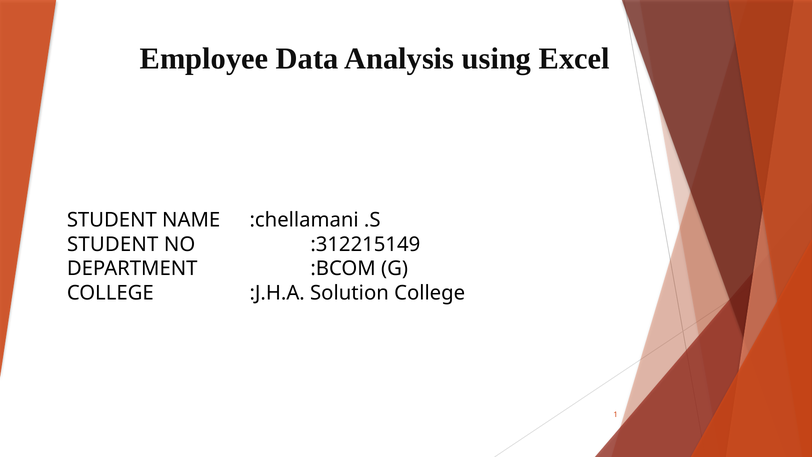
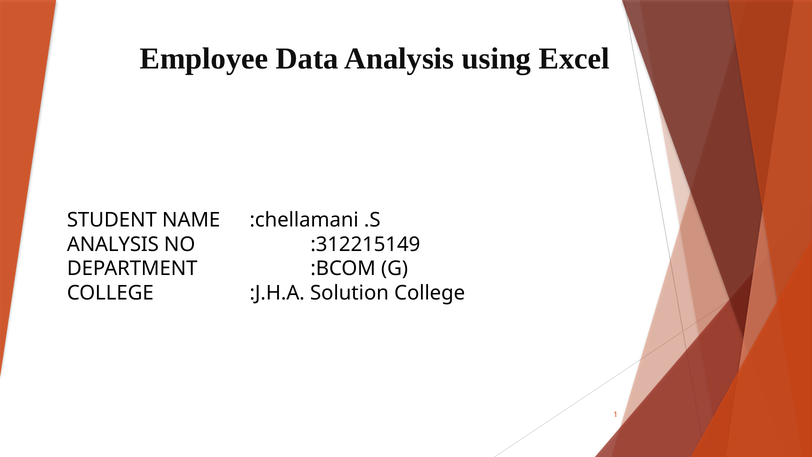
STUDENT at (113, 244): STUDENT -> ANALYSIS
